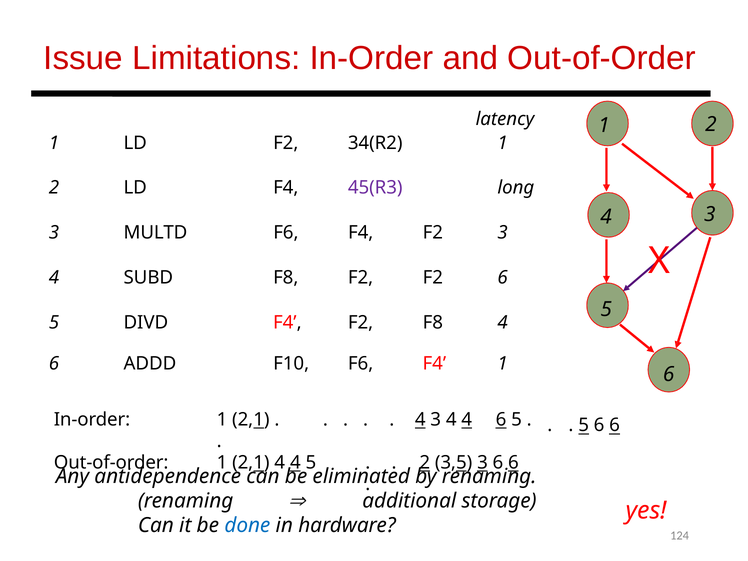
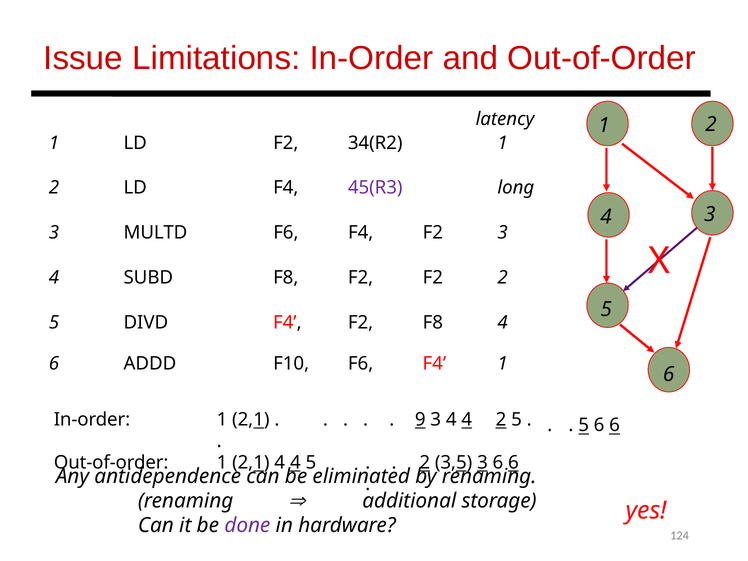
F2 6: 6 -> 2
4 at (420, 419): 4 -> 9
4 4 6: 6 -> 2
done colour: blue -> purple
